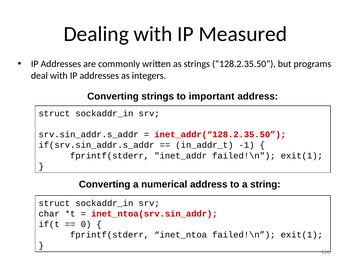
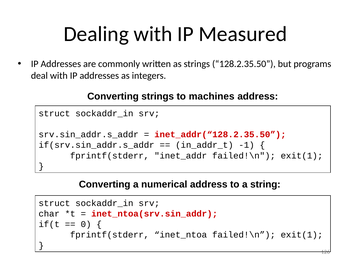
important: important -> machines
